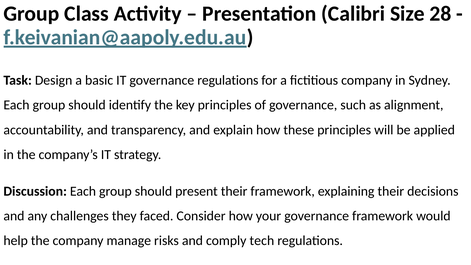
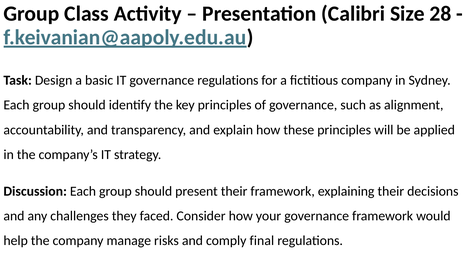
tech: tech -> final
